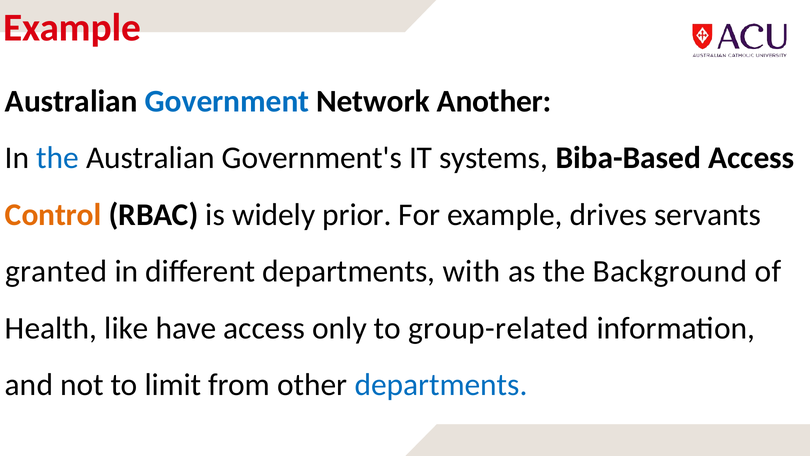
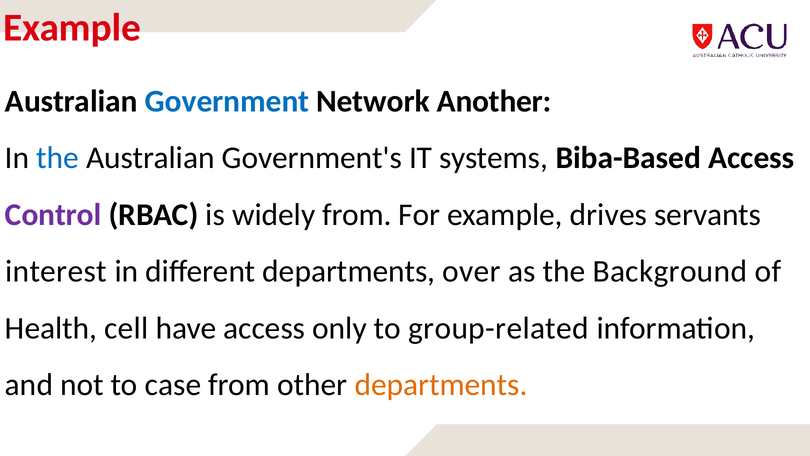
Control colour: orange -> purple
widely prior: prior -> from
granted: granted -> interest
with: with -> over
like: like -> cell
limit: limit -> case
departments at (441, 385) colour: blue -> orange
